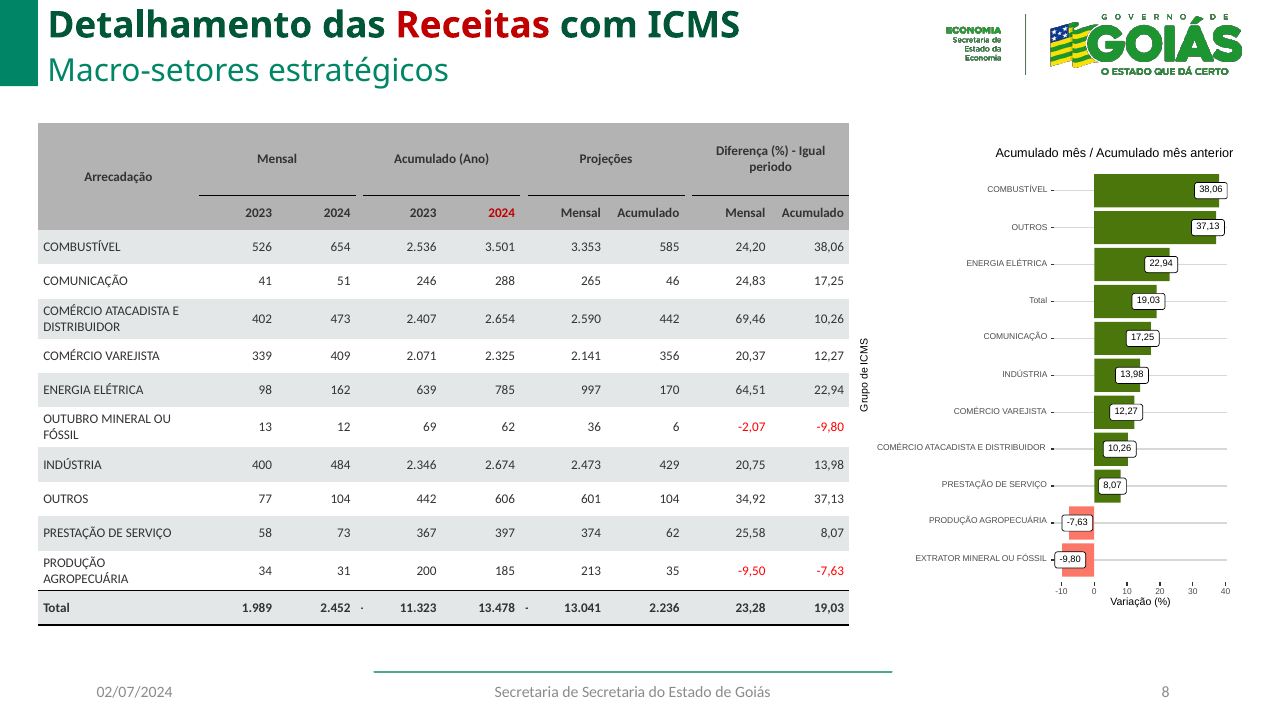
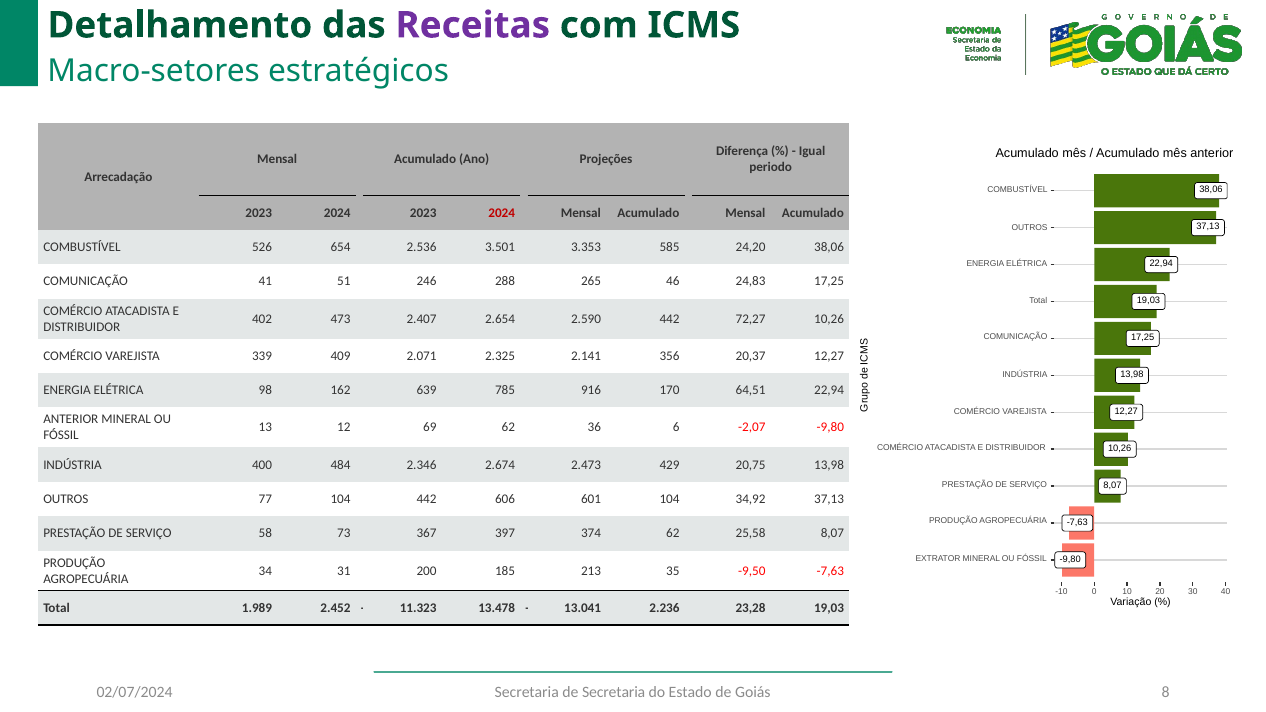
Receitas colour: red -> purple
69,46: 69,46 -> 72,27
997: 997 -> 916
OUTUBRO at (71, 420): OUTUBRO -> ANTERIOR
